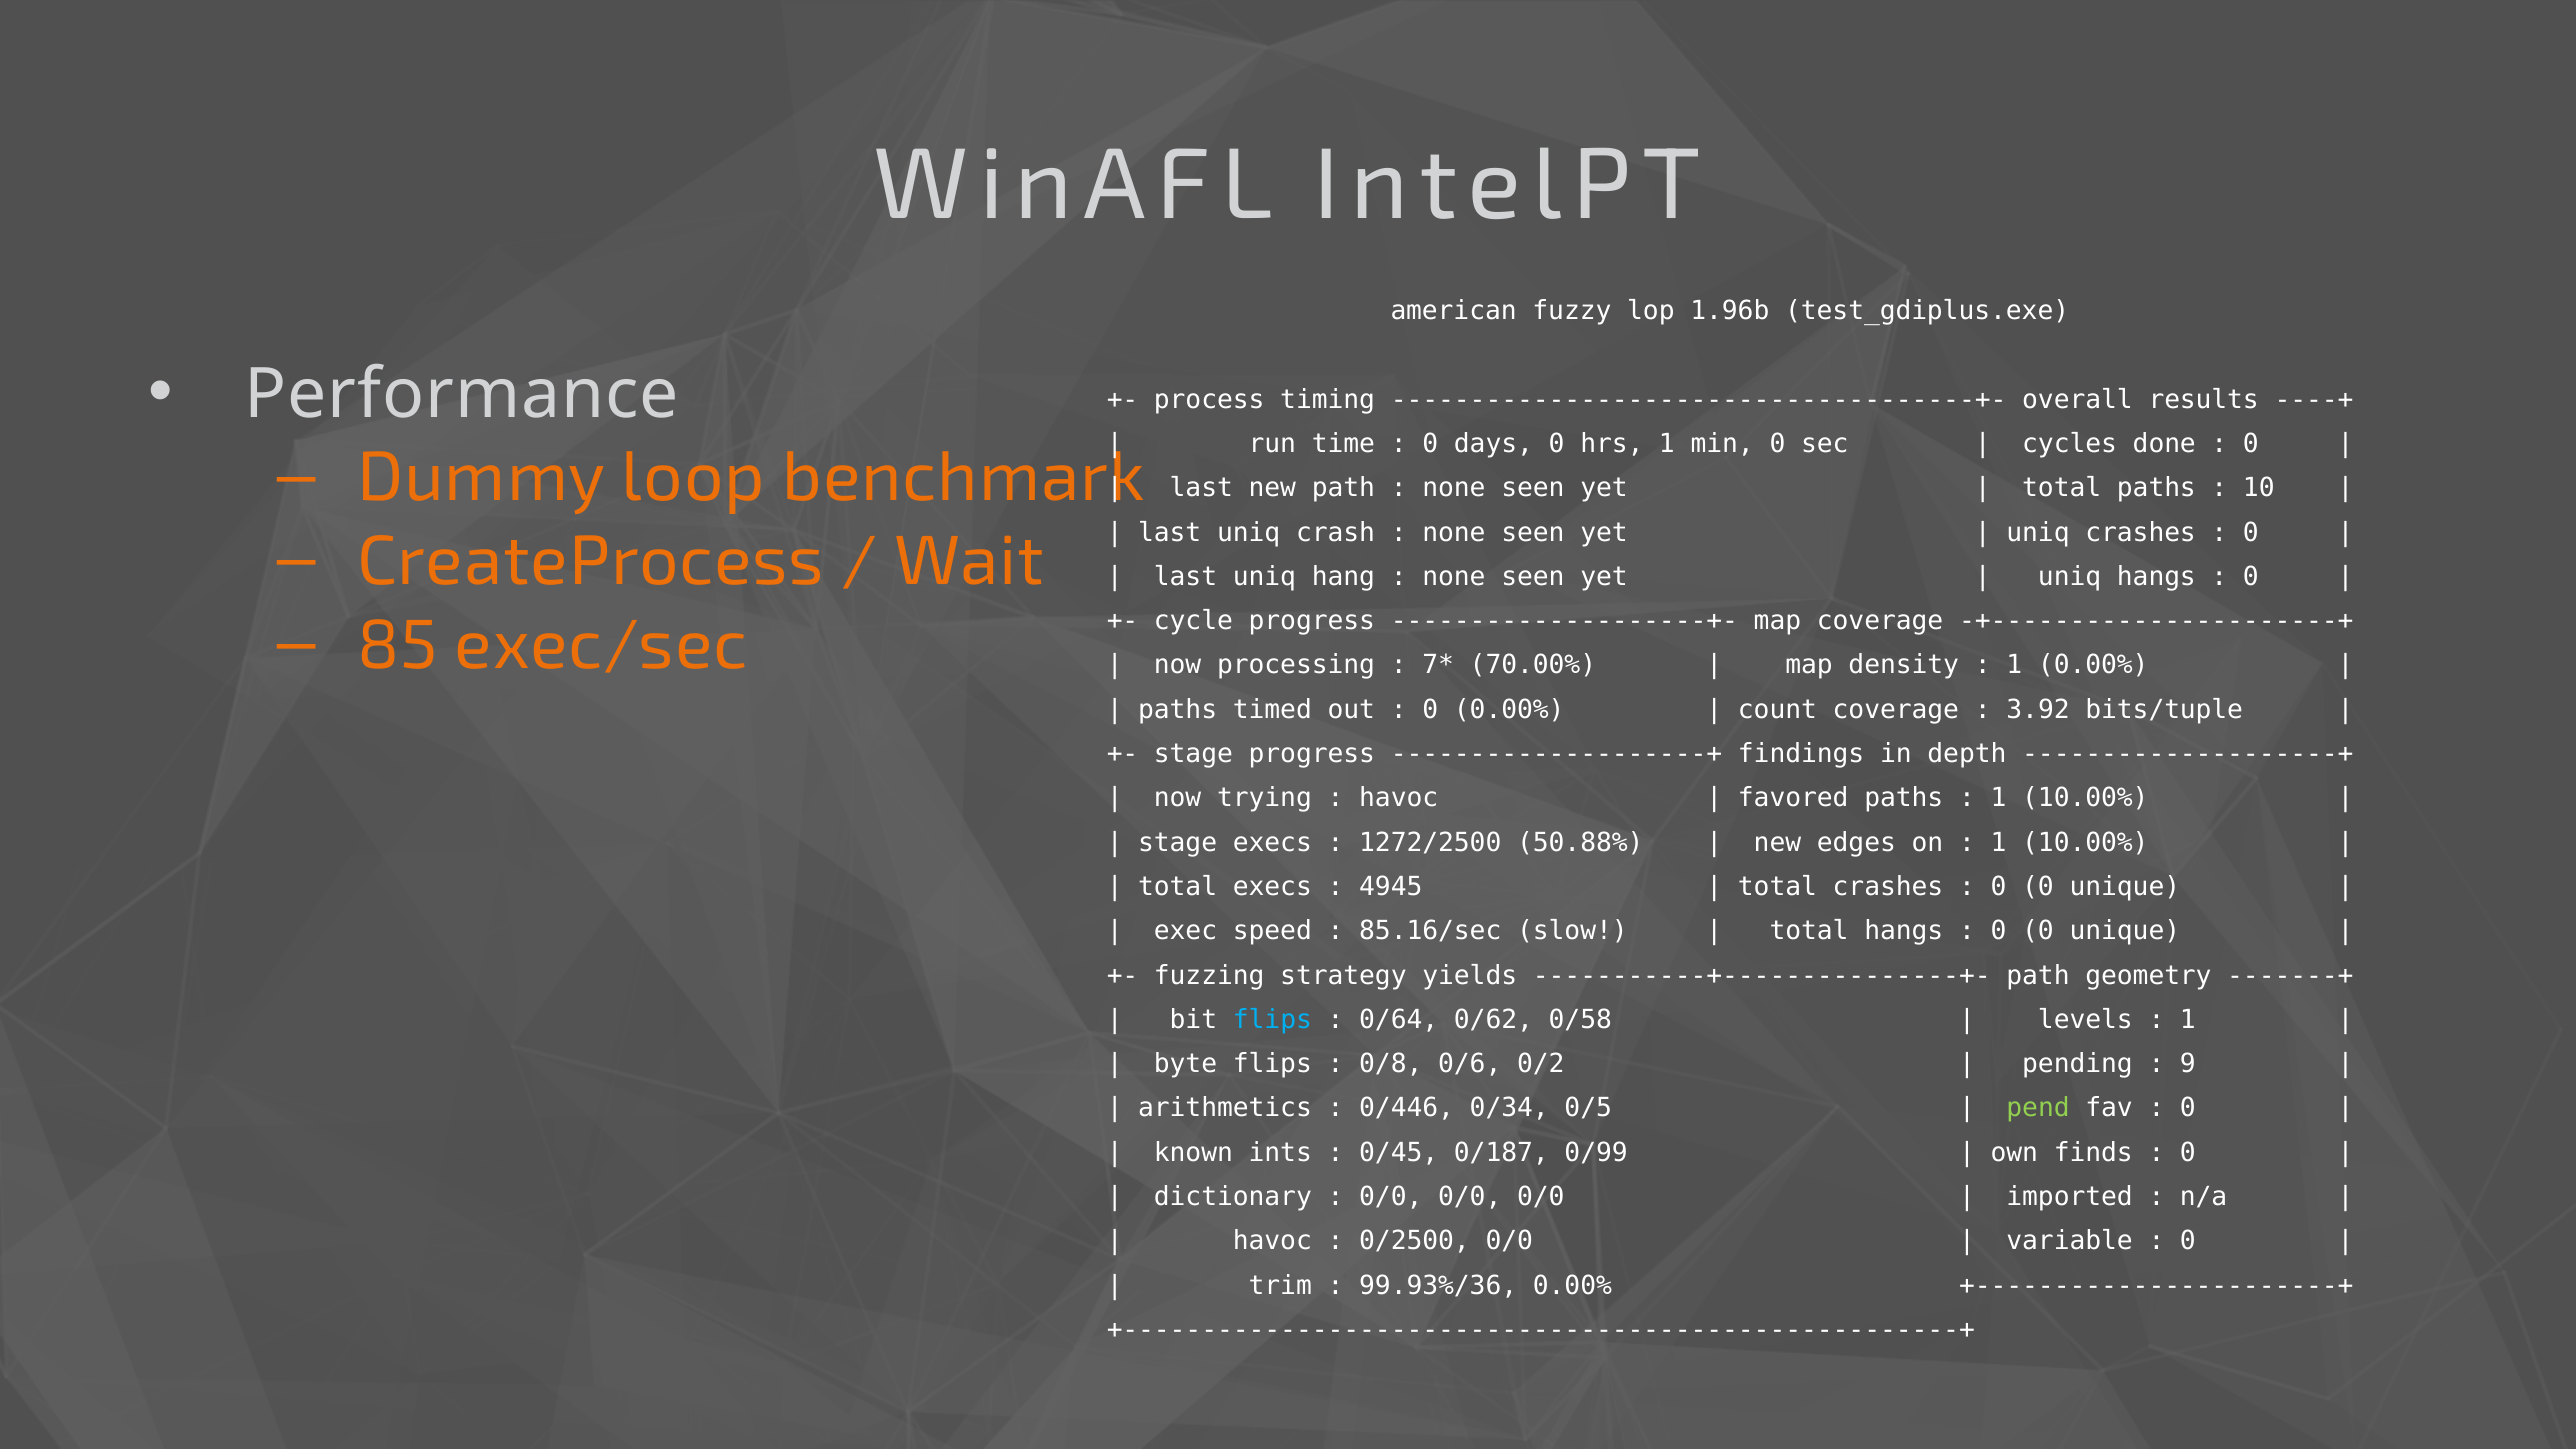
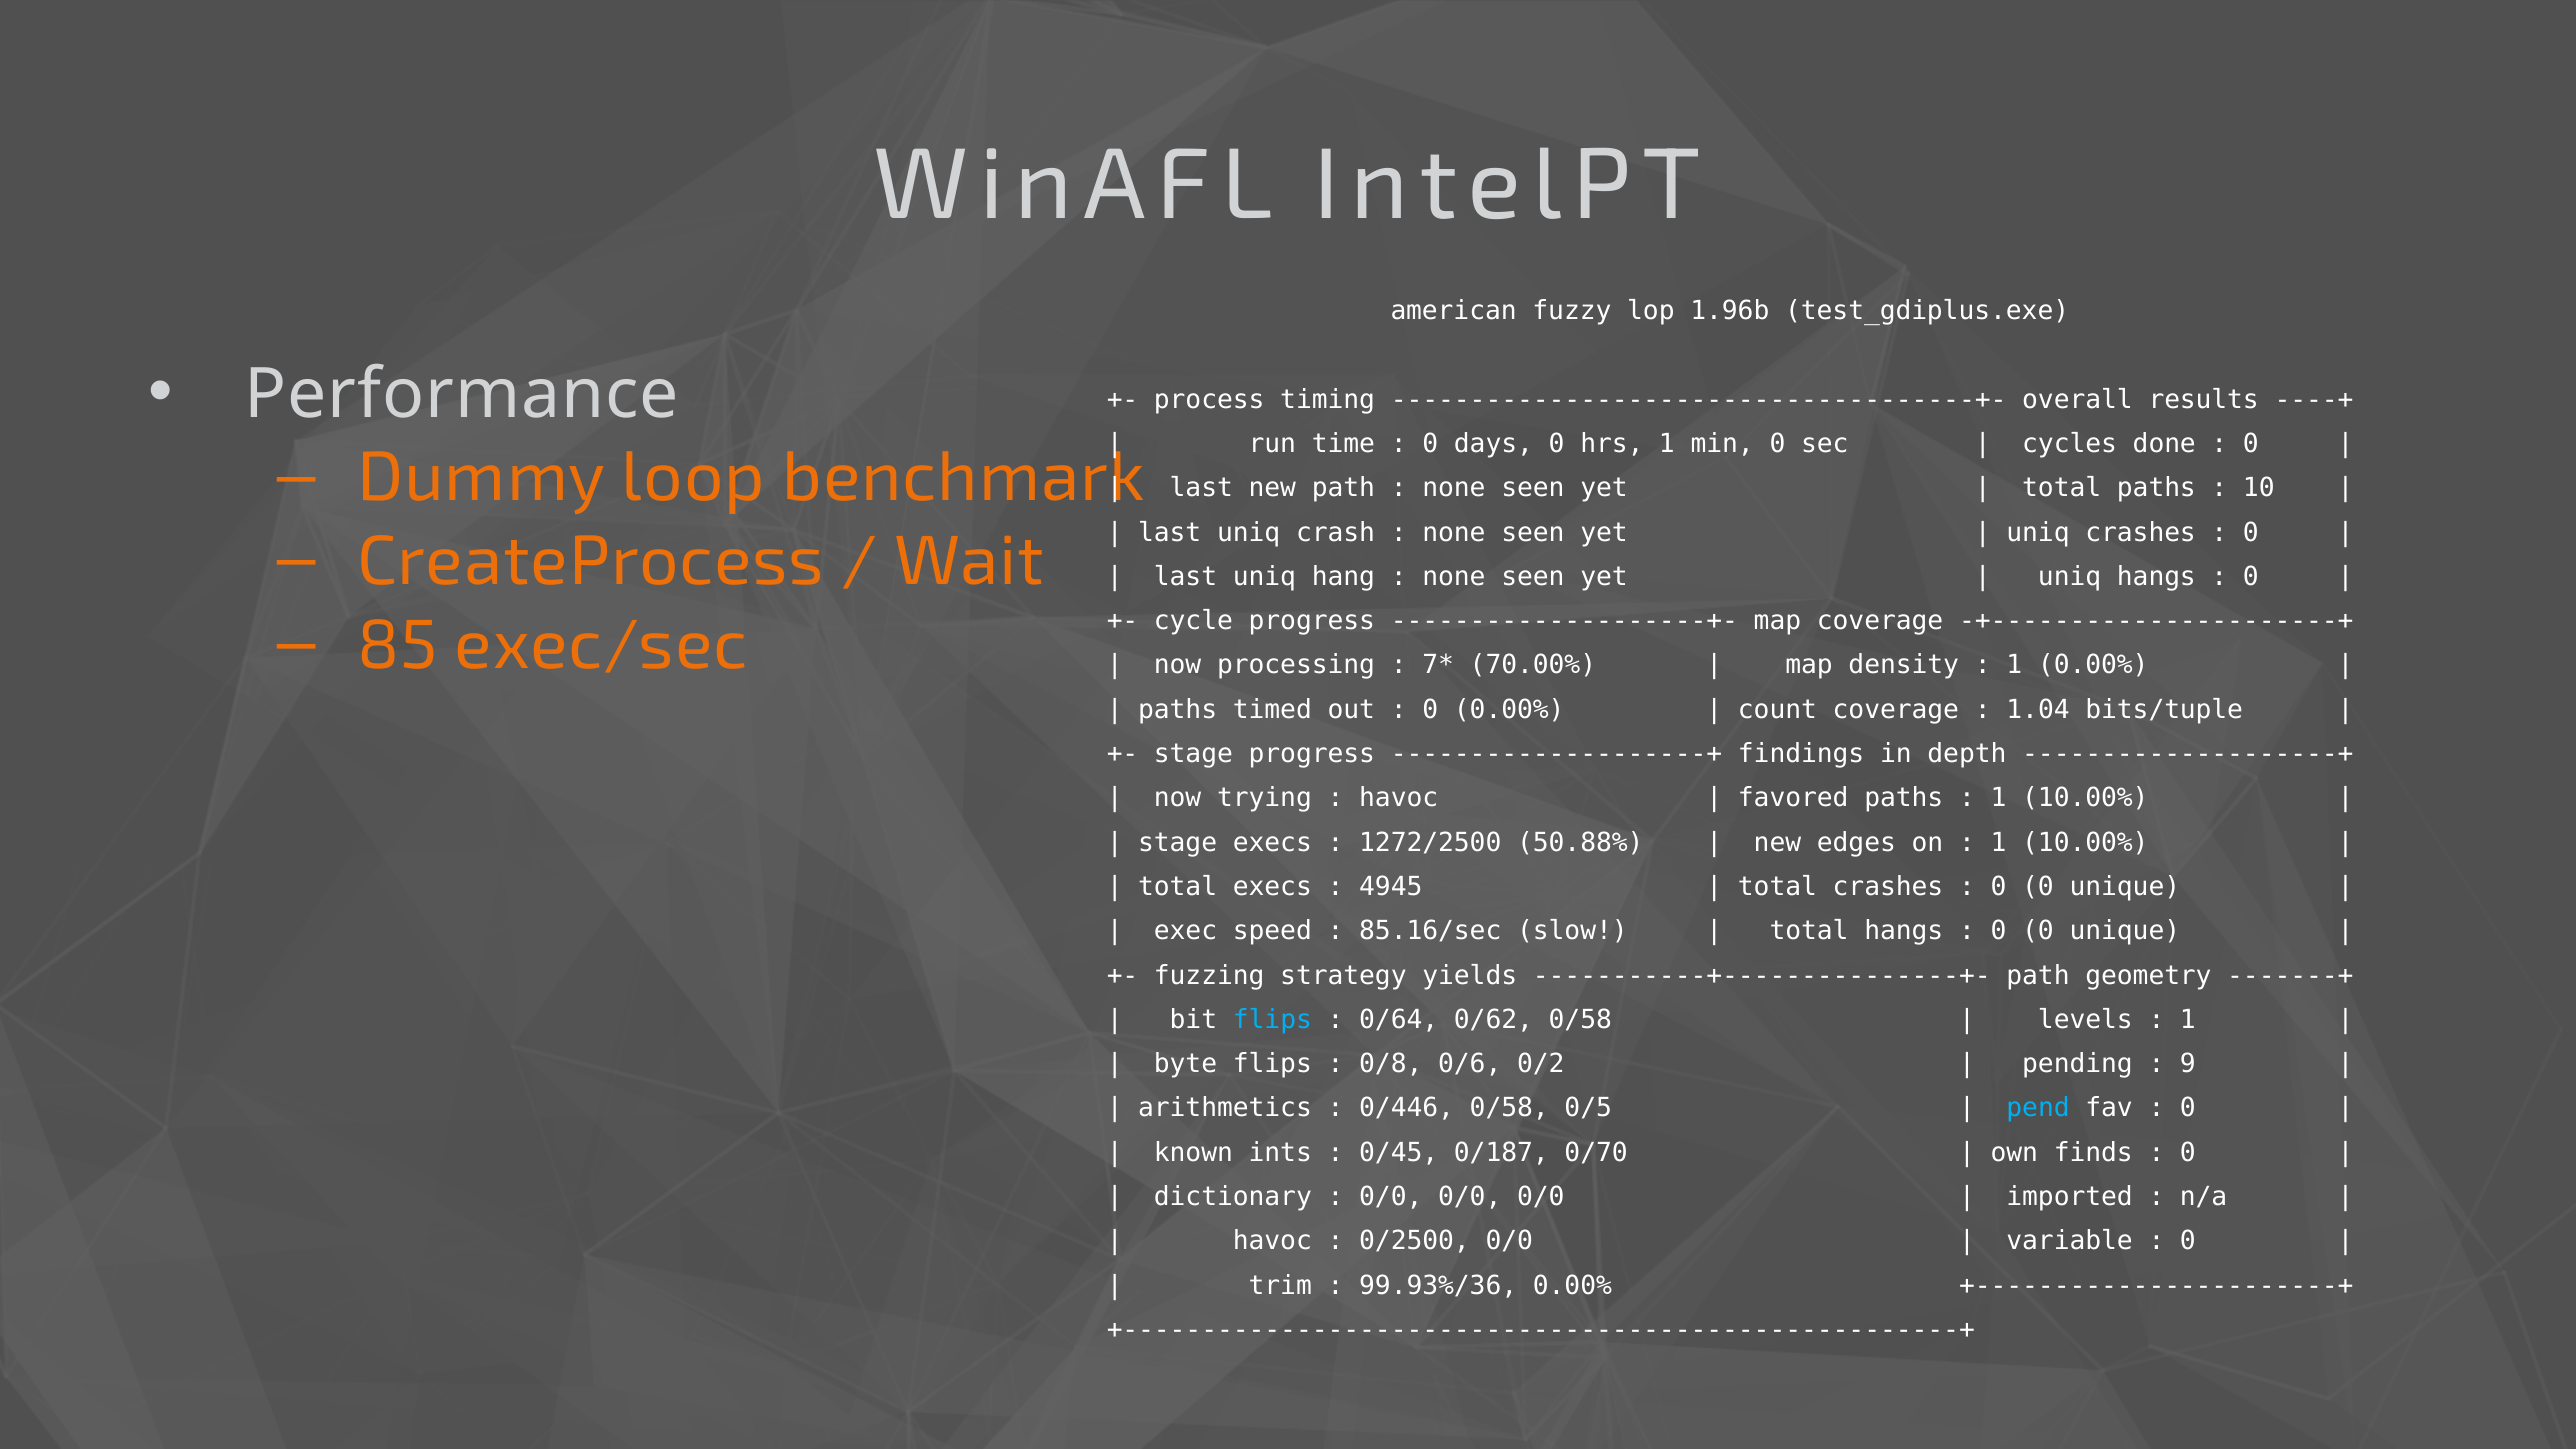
3.92: 3.92 -> 1.04
0/446 0/34: 0/34 -> 0/58
pend colour: light green -> light blue
0/99: 0/99 -> 0/70
